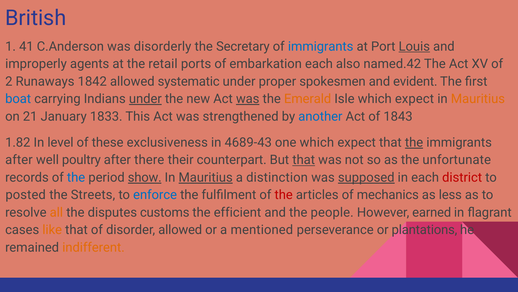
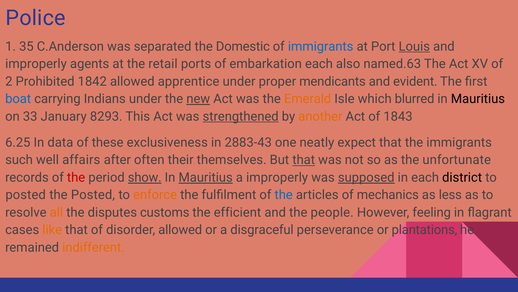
British: British -> Police
41: 41 -> 35
disorderly: disorderly -> separated
Secretary: Secretary -> Domestic
named.42: named.42 -> named.63
Runaways: Runaways -> Prohibited
systematic: systematic -> apprentice
spokesmen: spokesmen -> mendicants
under at (145, 99) underline: present -> none
new underline: none -> present
was at (248, 99) underline: present -> none
Isle which expect: expect -> blurred
Mauritius at (478, 99) colour: orange -> black
21: 21 -> 33
1833: 1833 -> 8293
strengthened underline: none -> present
another colour: blue -> orange
1.82: 1.82 -> 6.25
level: level -> data
4689-43: 4689-43 -> 2883-43
one which: which -> neatly
the at (414, 142) underline: present -> none
after at (19, 160): after -> such
poultry: poultry -> affairs
there: there -> often
counterpart: counterpart -> themselves
the at (76, 177) colour: blue -> red
a distinction: distinction -> improperly
district colour: red -> black
the Streets: Streets -> Posted
enforce colour: blue -> orange
the at (284, 195) colour: red -> blue
earned: earned -> feeling
mentioned: mentioned -> disgraceful
